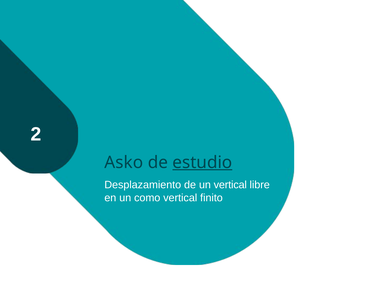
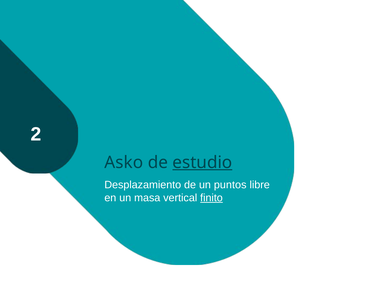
un vertical: vertical -> puntos
como: como -> masa
finito underline: none -> present
